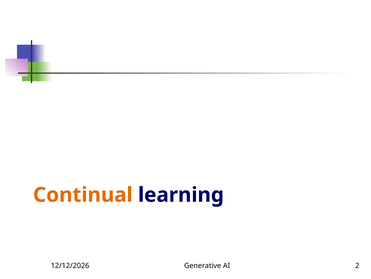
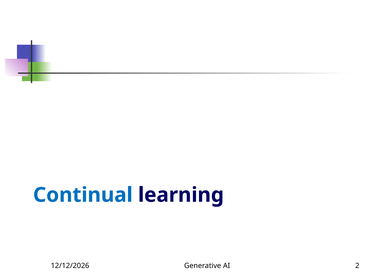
Continual colour: orange -> blue
